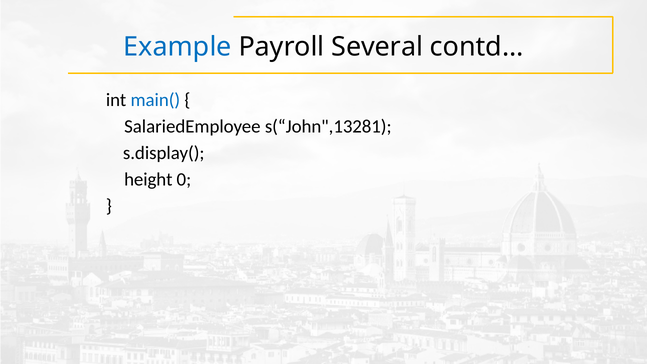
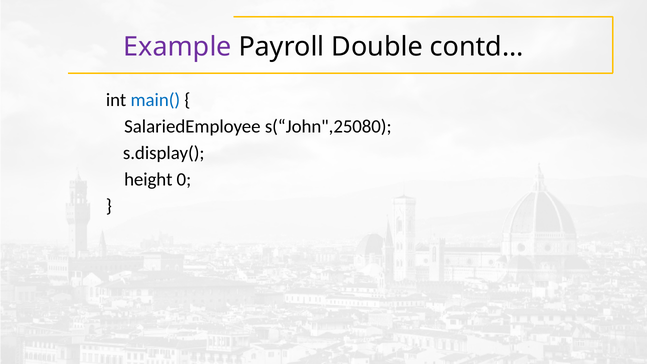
Example colour: blue -> purple
Several: Several -> Double
s(“John",13281: s(“John",13281 -> s(“John",25080
